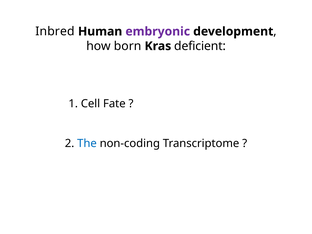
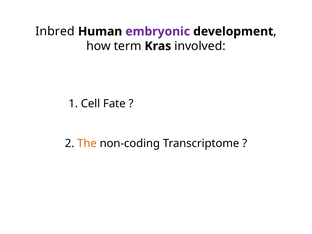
born: born -> term
deficient: deficient -> involved
The colour: blue -> orange
